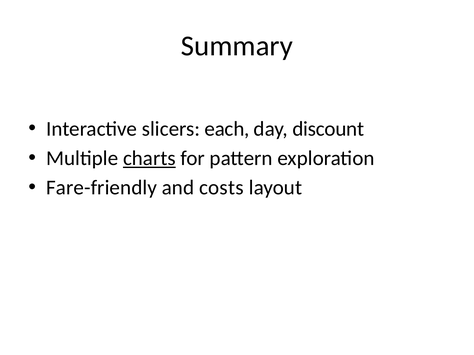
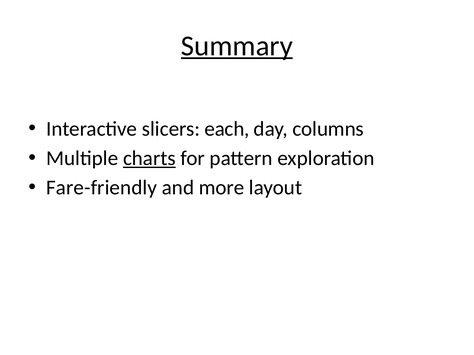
Summary underline: none -> present
discount: discount -> columns
costs: costs -> more
